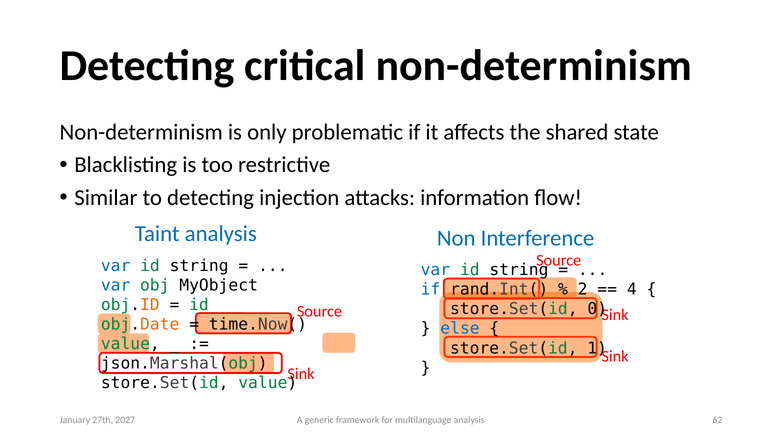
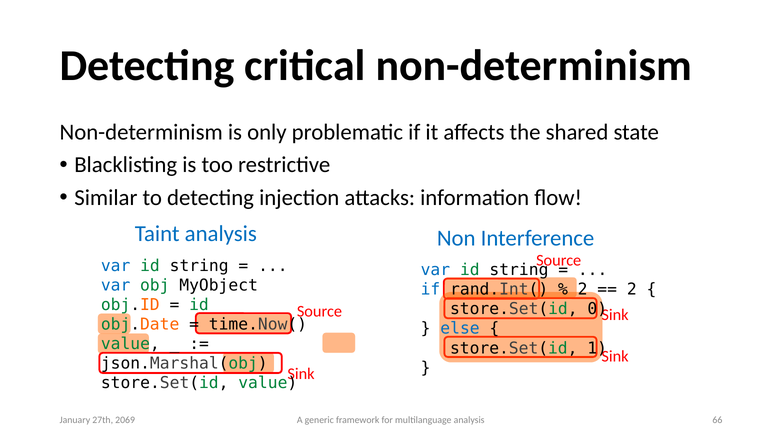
4 at (632, 289): 4 -> 2
62: 62 -> 66
2027: 2027 -> 2069
